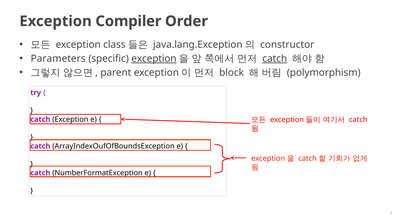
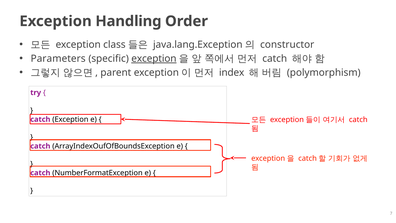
Compiler: Compiler -> Handling
catch at (275, 59) underline: present -> none
block: block -> index
